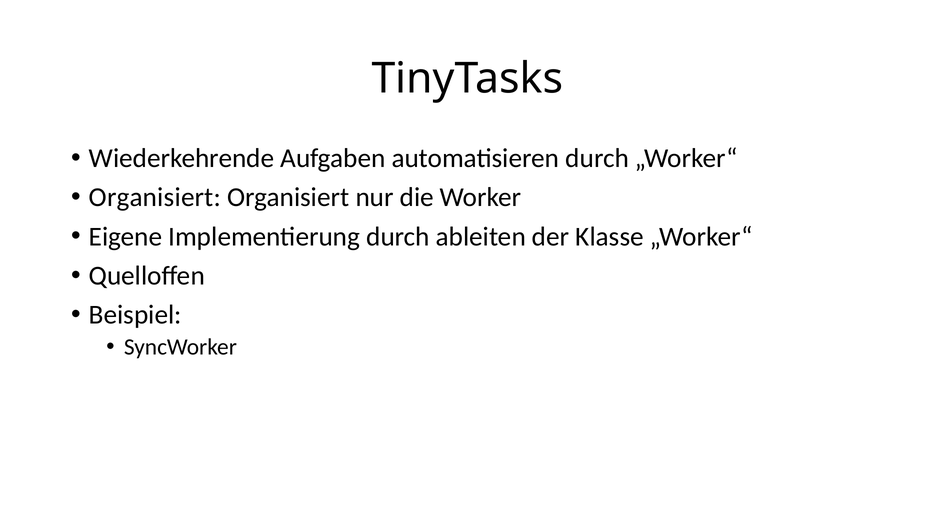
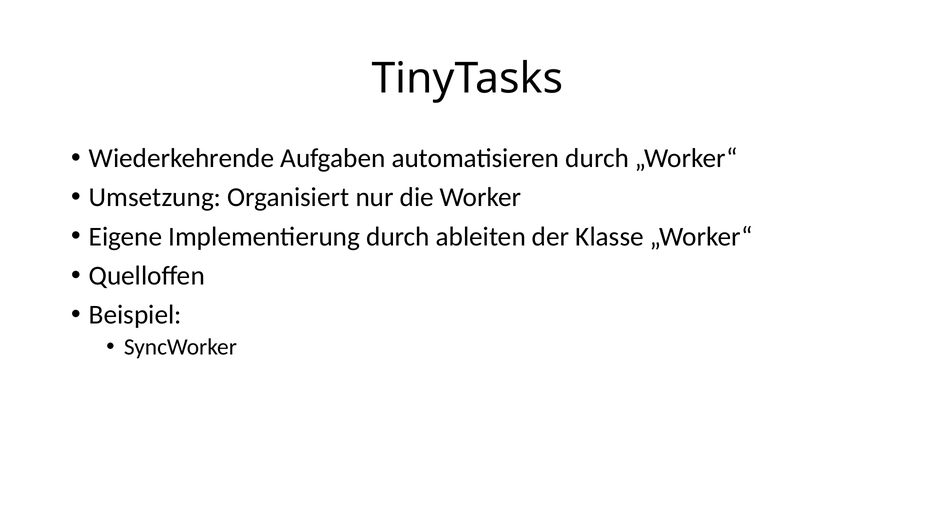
Organisiert at (155, 197): Organisiert -> Umsetzung
